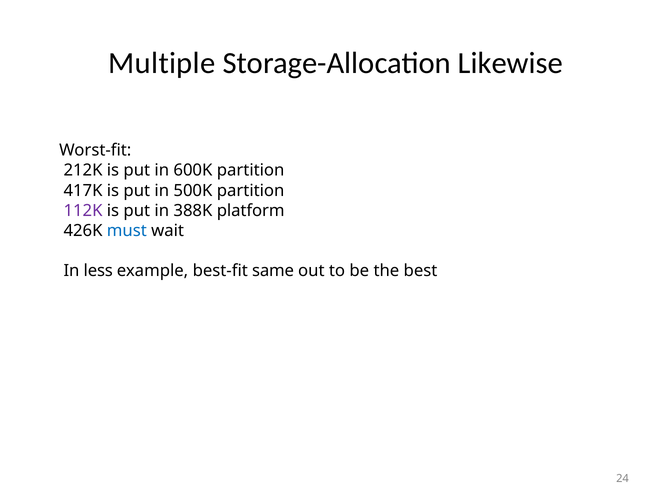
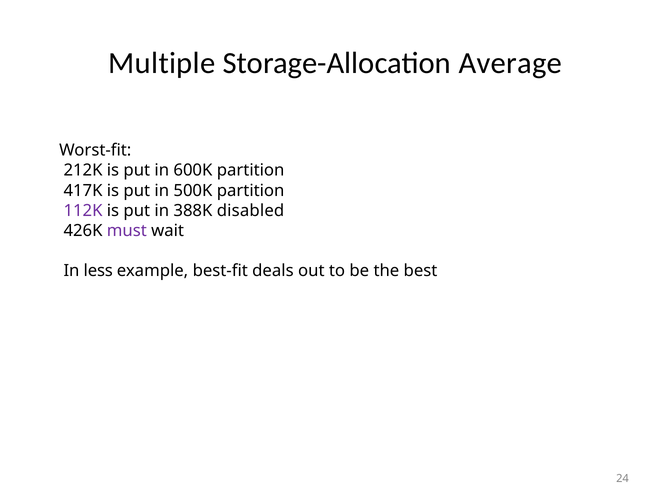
Likewise: Likewise -> Average
platform: platform -> disabled
must colour: blue -> purple
same: same -> deals
